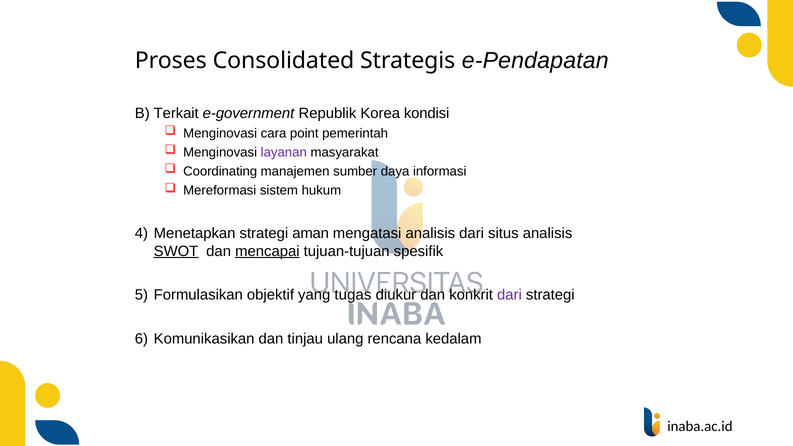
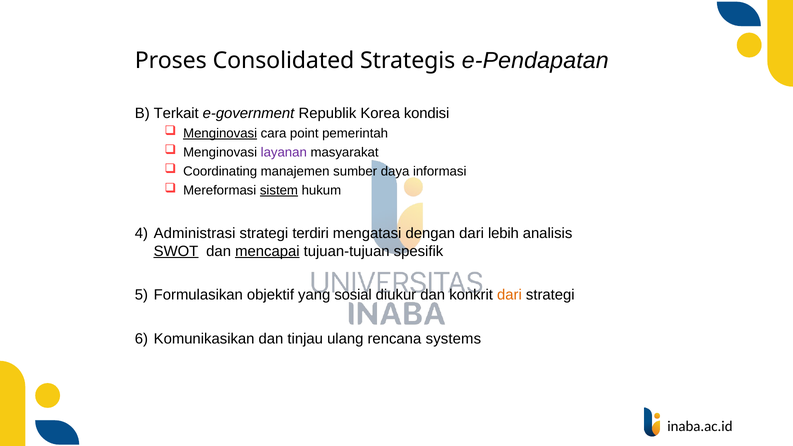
Menginovasi at (220, 133) underline: none -> present
sistem underline: none -> present
Menetapkan: Menetapkan -> Administrasi
aman: aman -> terdiri
mengatasi analisis: analisis -> dengan
situs: situs -> lebih
tugas: tugas -> sosial
dari at (509, 295) colour: purple -> orange
kedalam: kedalam -> systems
